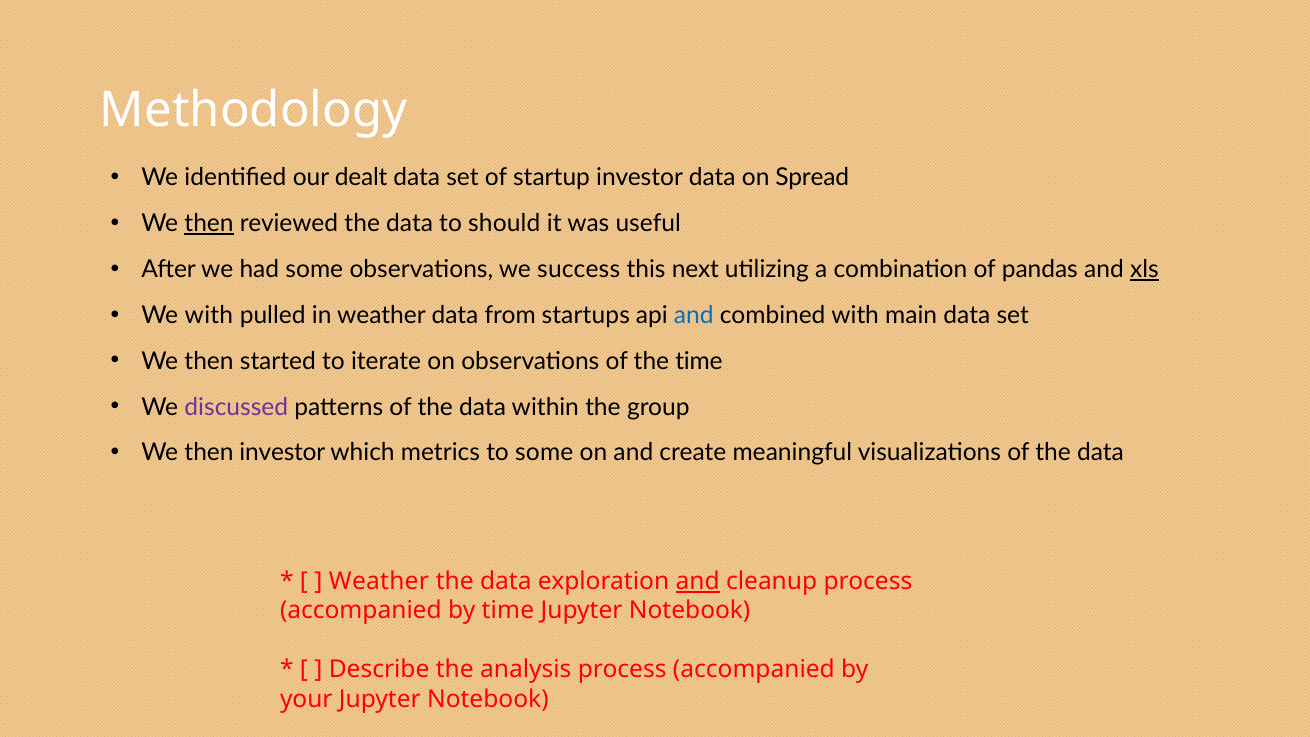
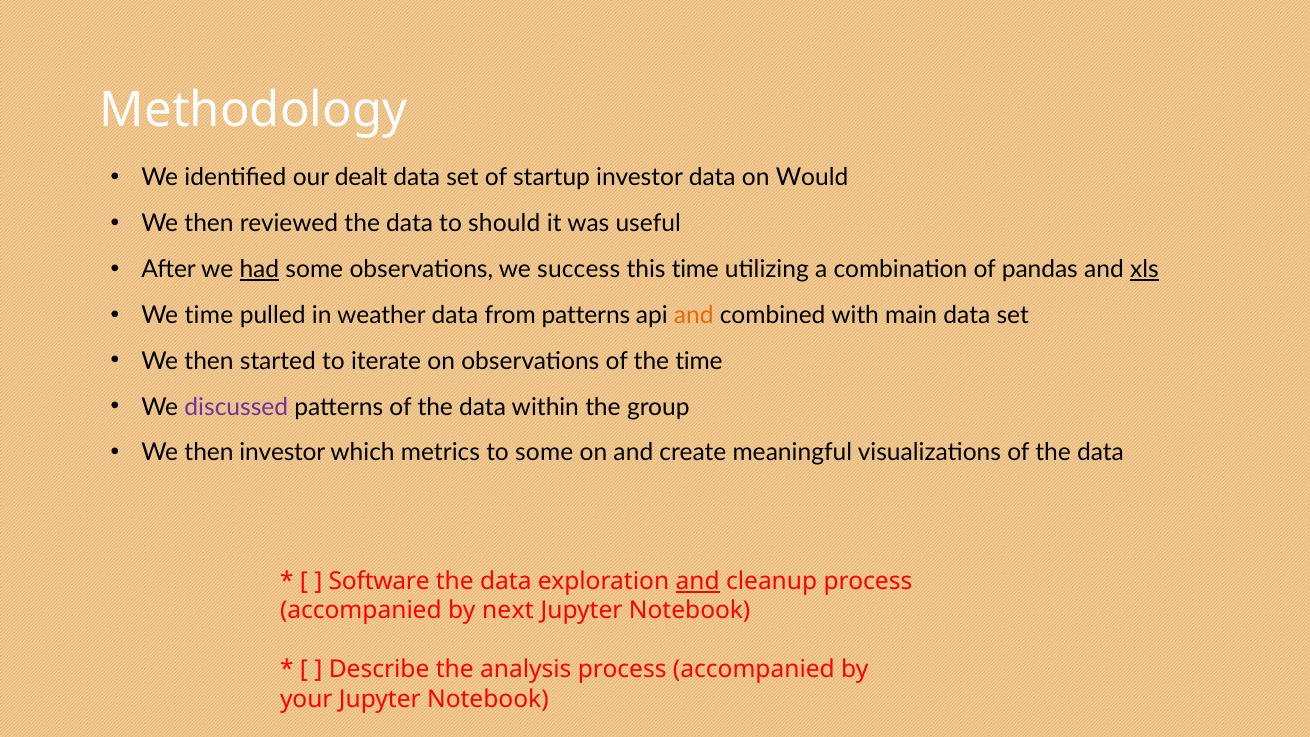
Spread: Spread -> Would
then at (209, 224) underline: present -> none
had underline: none -> present
this next: next -> time
We with: with -> time
from startups: startups -> patterns
and at (694, 315) colour: blue -> orange
Weather at (379, 581): Weather -> Software
by time: time -> next
